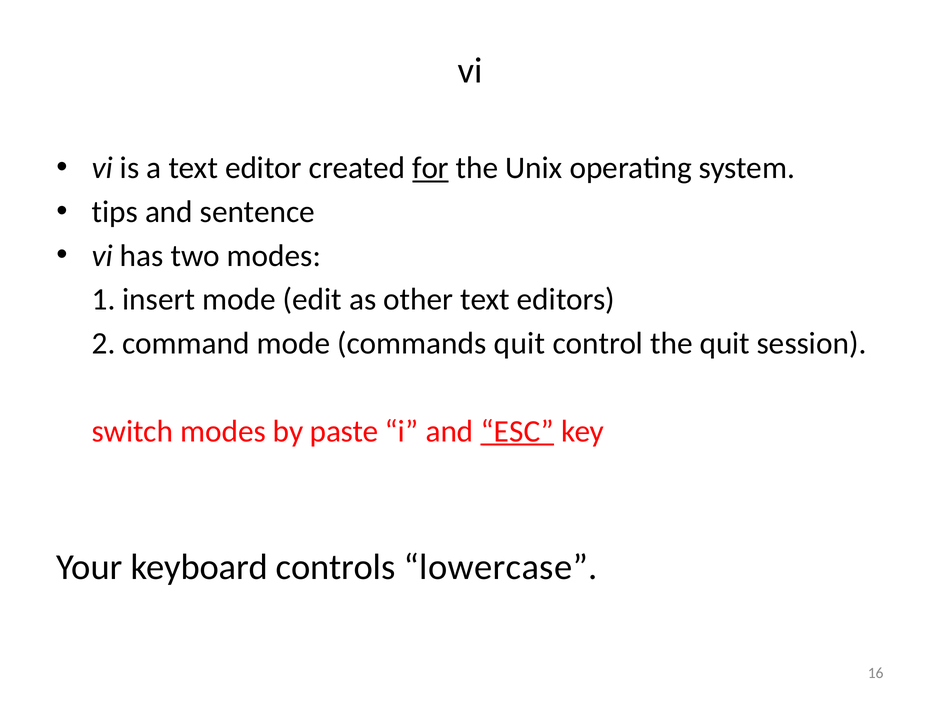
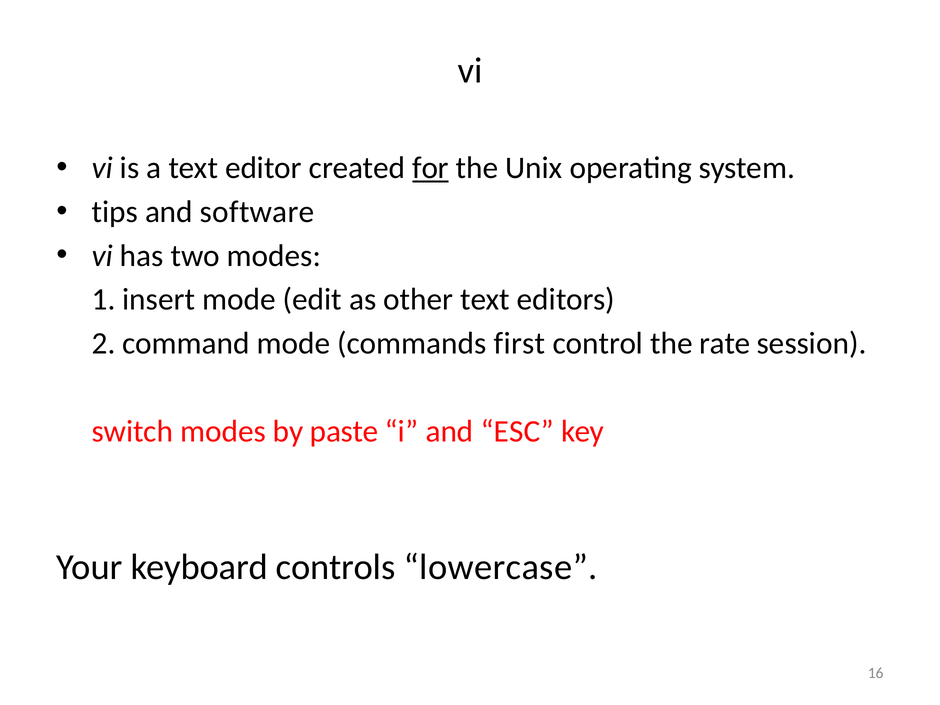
sentence: sentence -> software
commands quit: quit -> first
the quit: quit -> rate
ESC underline: present -> none
